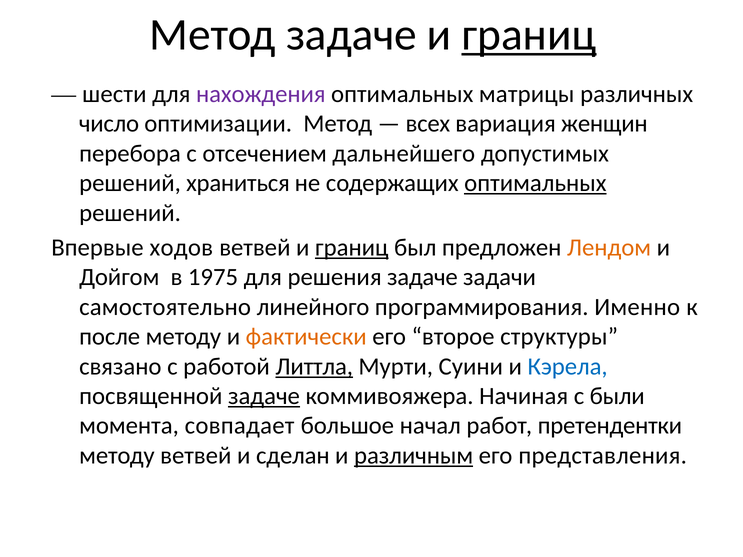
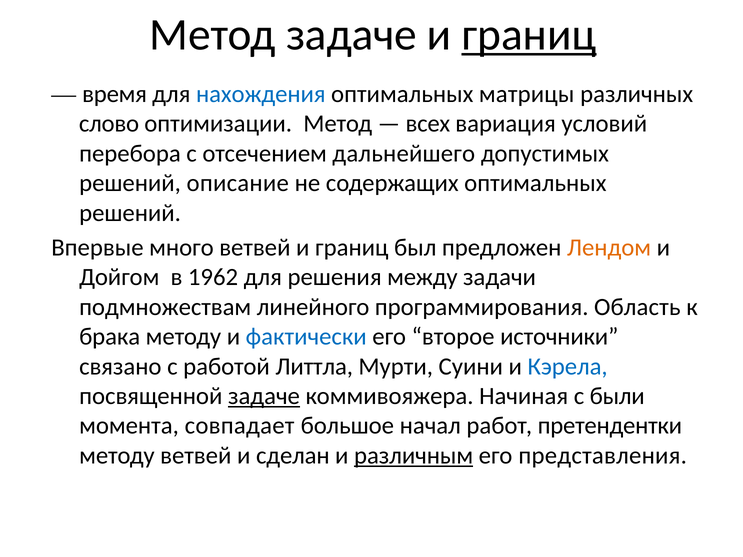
шести: шести -> время
нахождения colour: purple -> blue
число: число -> слово
женщин: женщин -> условий
храниться: храниться -> описание
оптимальных at (535, 183) underline: present -> none
ходов: ходов -> много
границ at (352, 248) underline: present -> none
1975: 1975 -> 1962
решения задаче: задаче -> между
самостоятельно: самостоятельно -> подмножествам
Именно: Именно -> Область
после: после -> брака
фактически colour: orange -> blue
структуры: структуры -> источники
Литтла underline: present -> none
